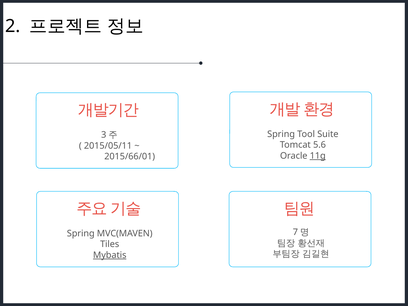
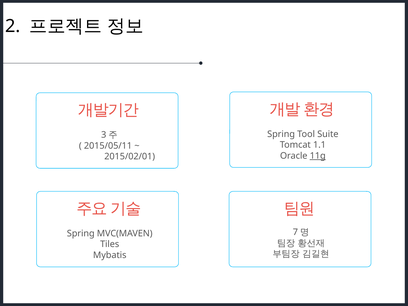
5.6: 5.6 -> 1.1
2015/66/01: 2015/66/01 -> 2015/02/01
Mybatis underline: present -> none
